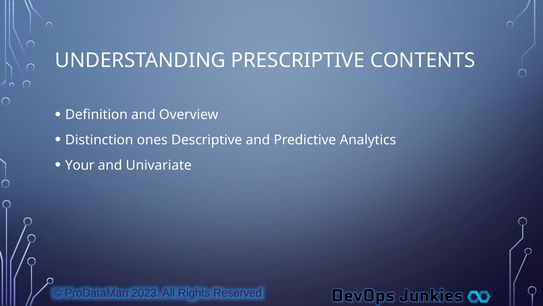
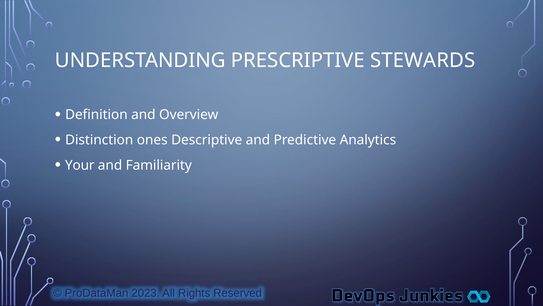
CONTENTS: CONTENTS -> STEWARDS
Univariate: Univariate -> Familiarity
